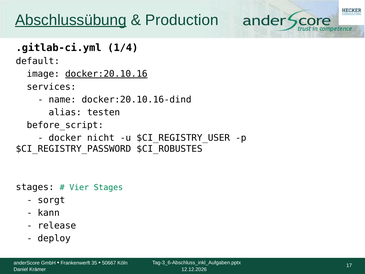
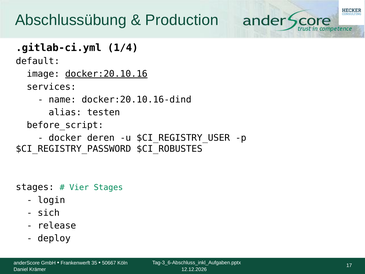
Abschlussübung underline: present -> none
nicht: nicht -> deren
sorgt: sorgt -> login
kann: kann -> sich
